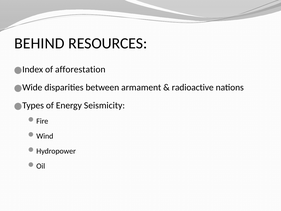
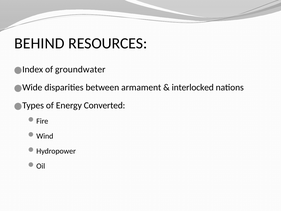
afforestation: afforestation -> groundwater
radioactive: radioactive -> interlocked
Seismicity: Seismicity -> Converted
